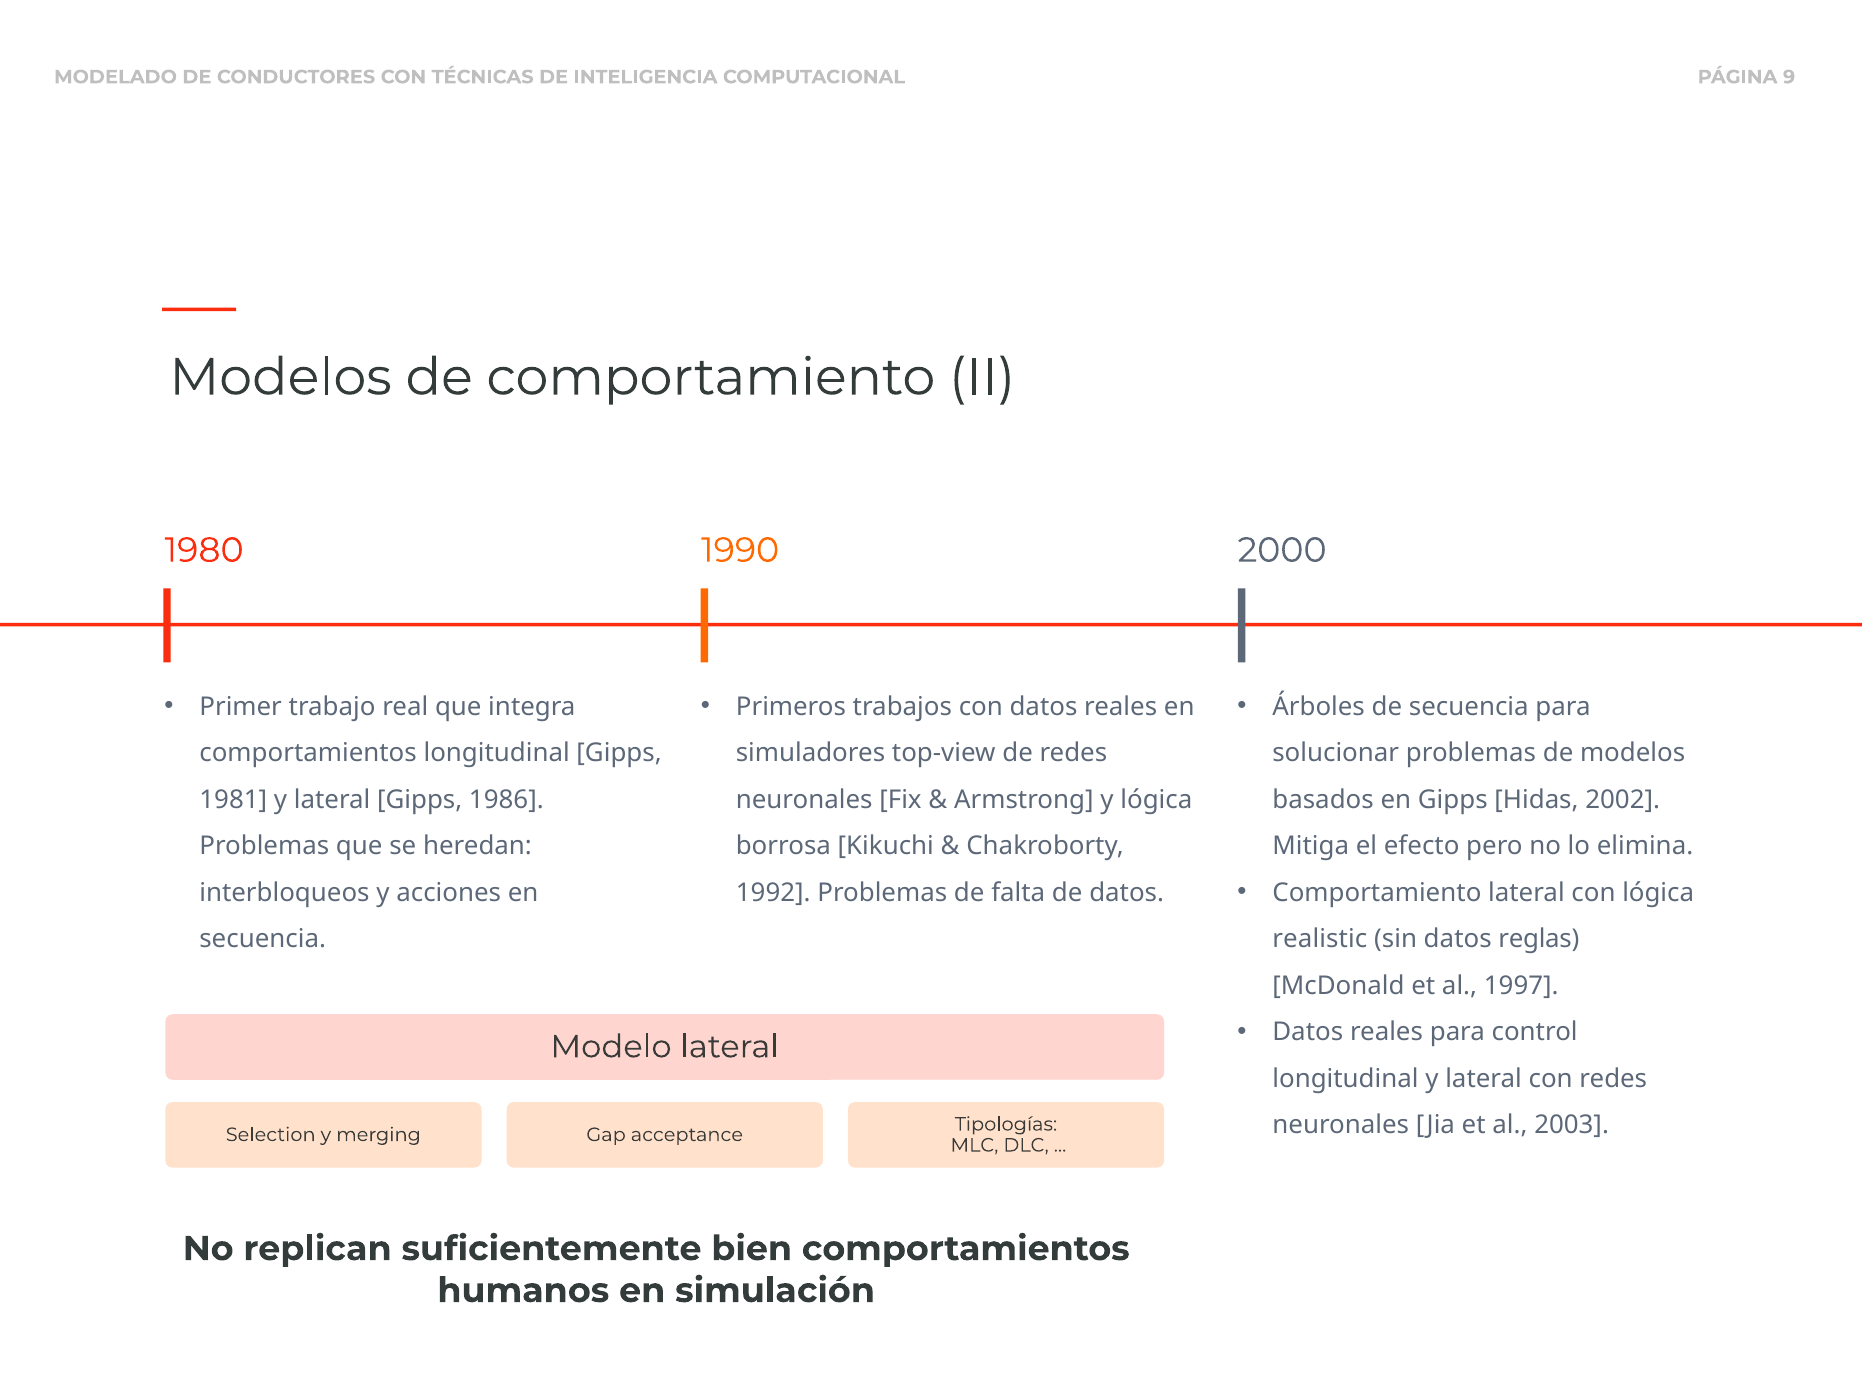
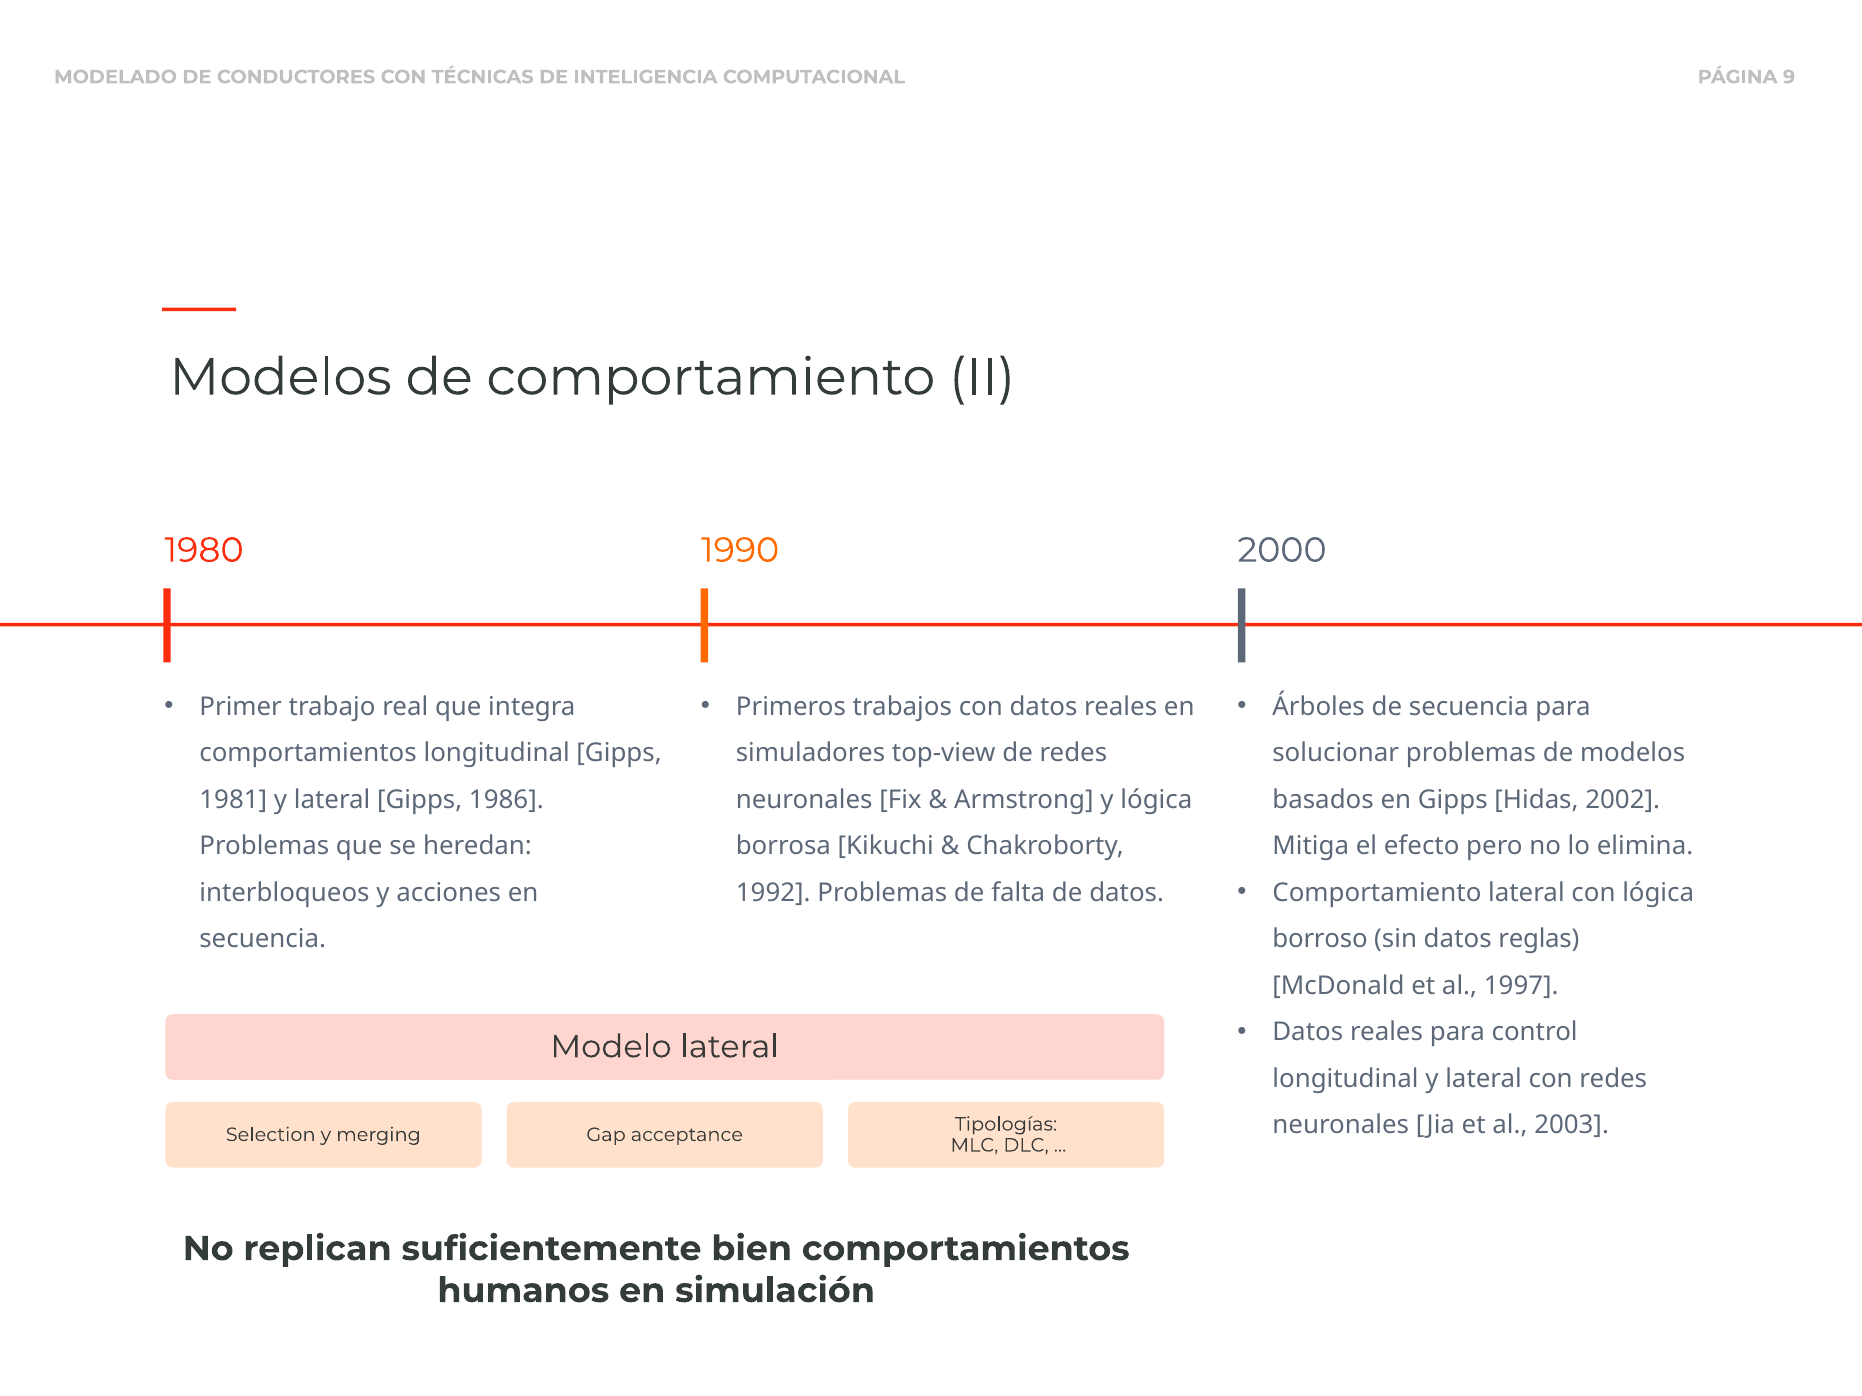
realistic: realistic -> borroso
